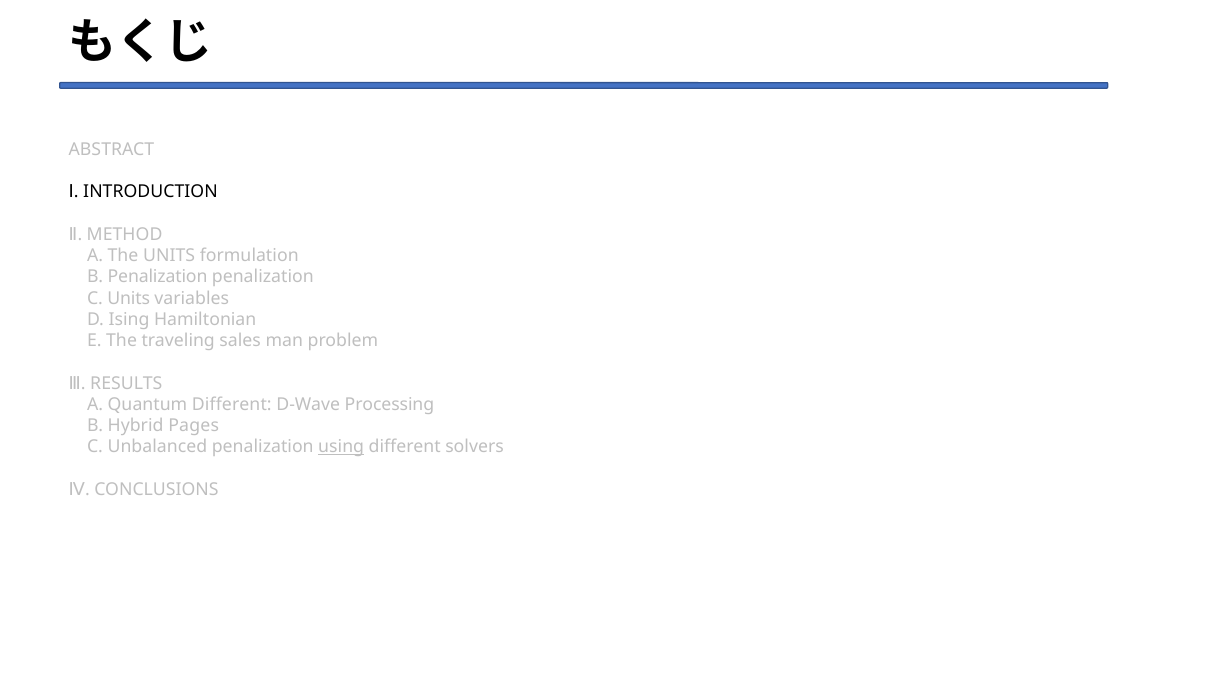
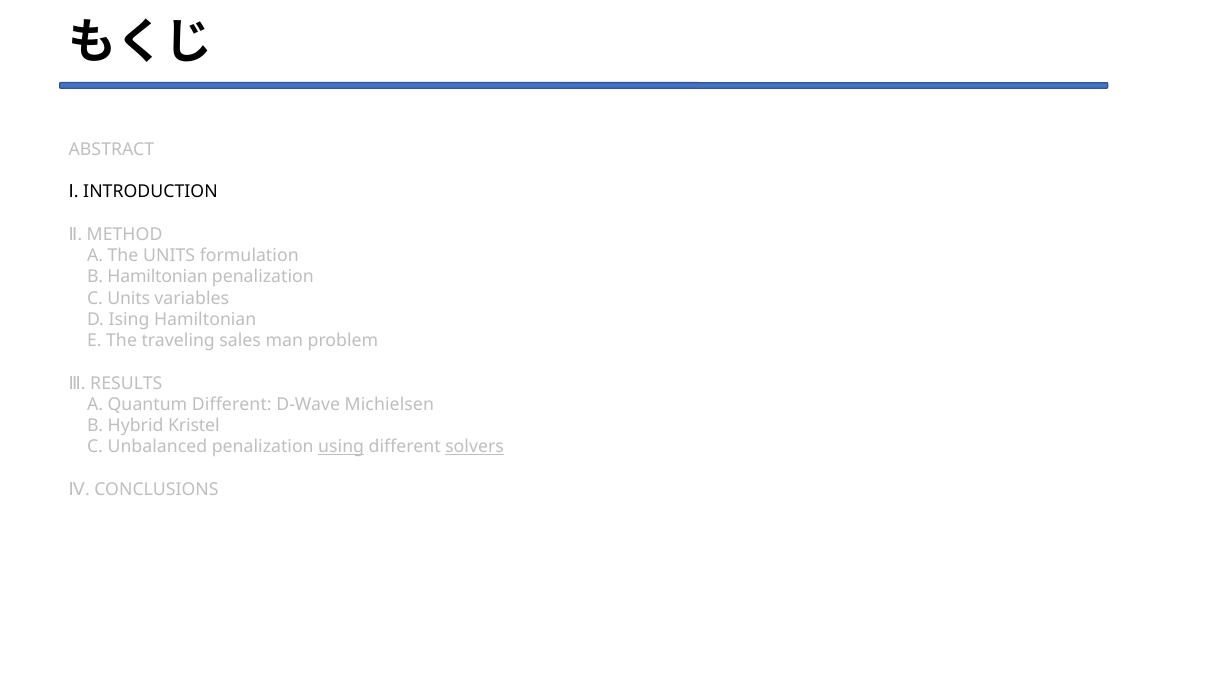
B Penalization: Penalization -> Hamiltonian
Processing: Processing -> Michielsen
Pages: Pages -> Kristel
solvers underline: none -> present
